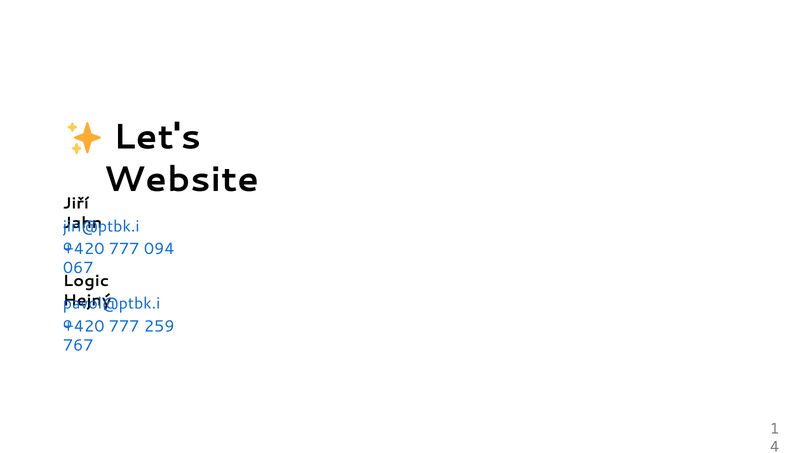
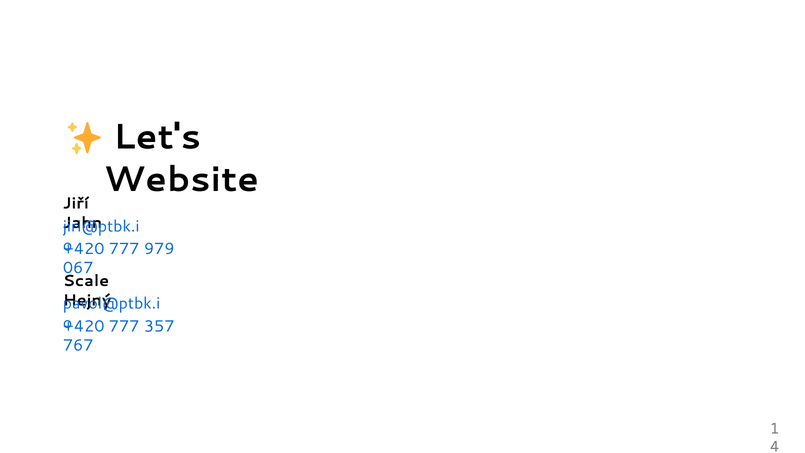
094: 094 -> 979
Logic: Logic -> Scale
259: 259 -> 357
